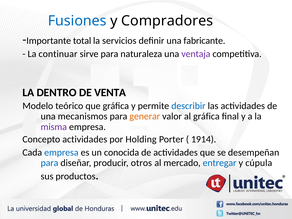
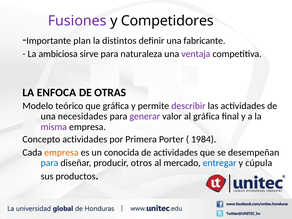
Fusiones colour: blue -> purple
Compradores: Compradores -> Competidores
total: total -> plan
servicios: servicios -> distintos
continuar: continuar -> ambiciosa
DENTRO: DENTRO -> ENFOCA
VENTA: VENTA -> OTRAS
describir colour: blue -> purple
mecanismos: mecanismos -> necesidades
generar colour: orange -> purple
Holding: Holding -> Primera
1914: 1914 -> 1984
empresa at (61, 152) colour: blue -> orange
